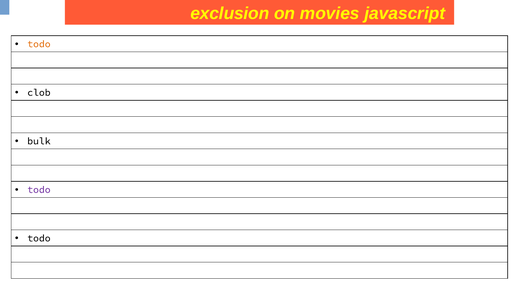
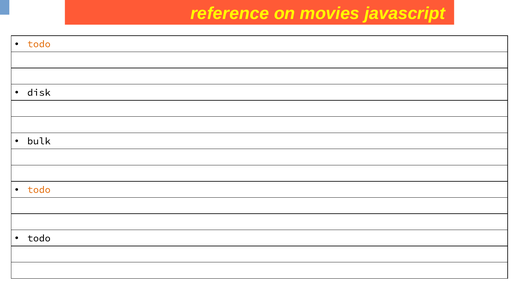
exclusion: exclusion -> reference
clob: clob -> disk
todo at (39, 190) colour: purple -> orange
